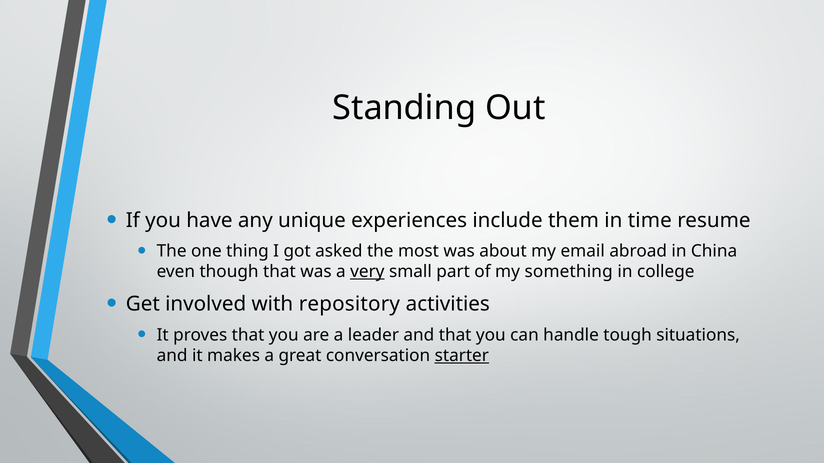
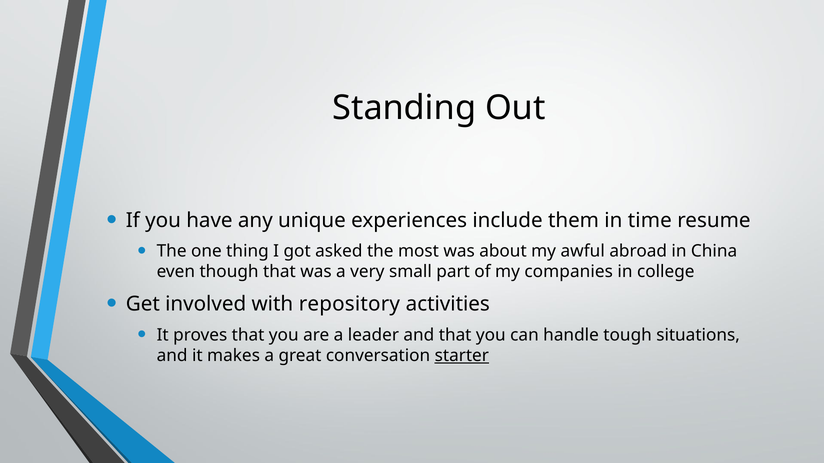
email: email -> awful
very underline: present -> none
something: something -> companies
